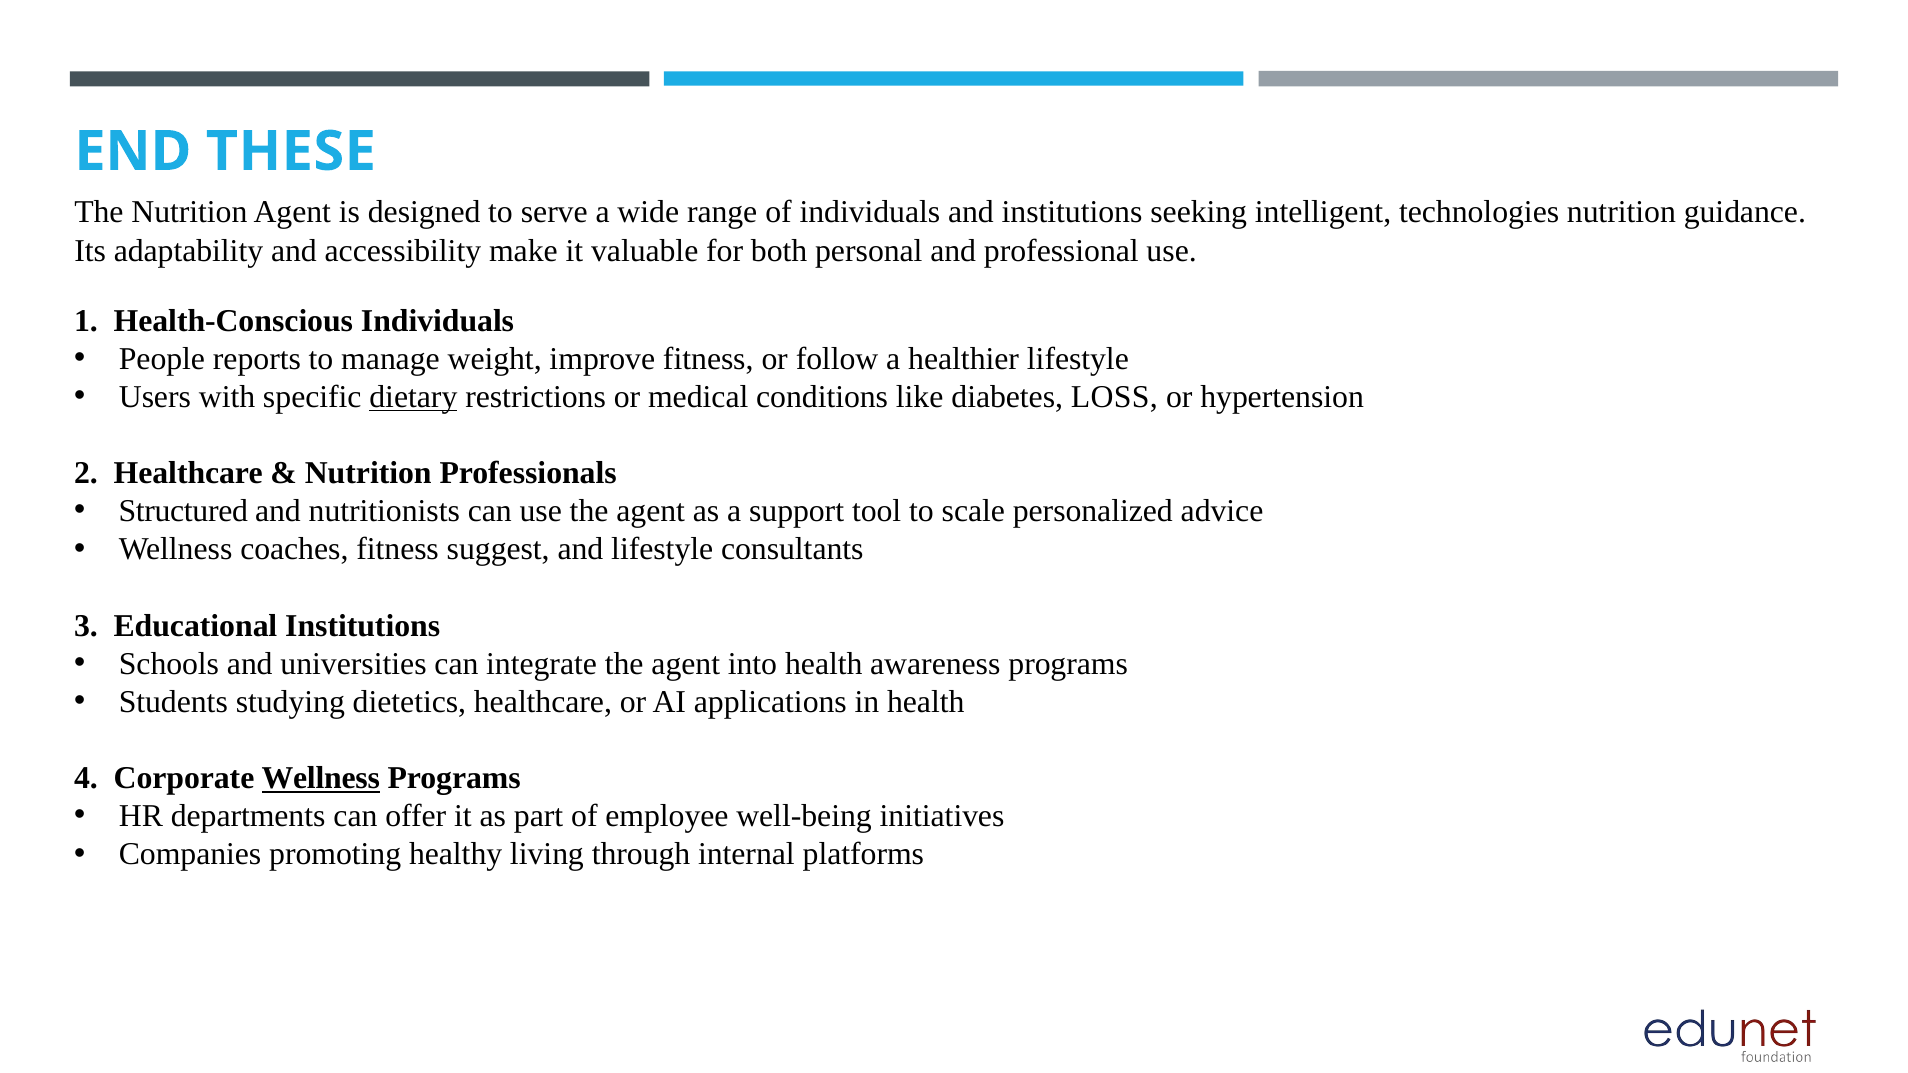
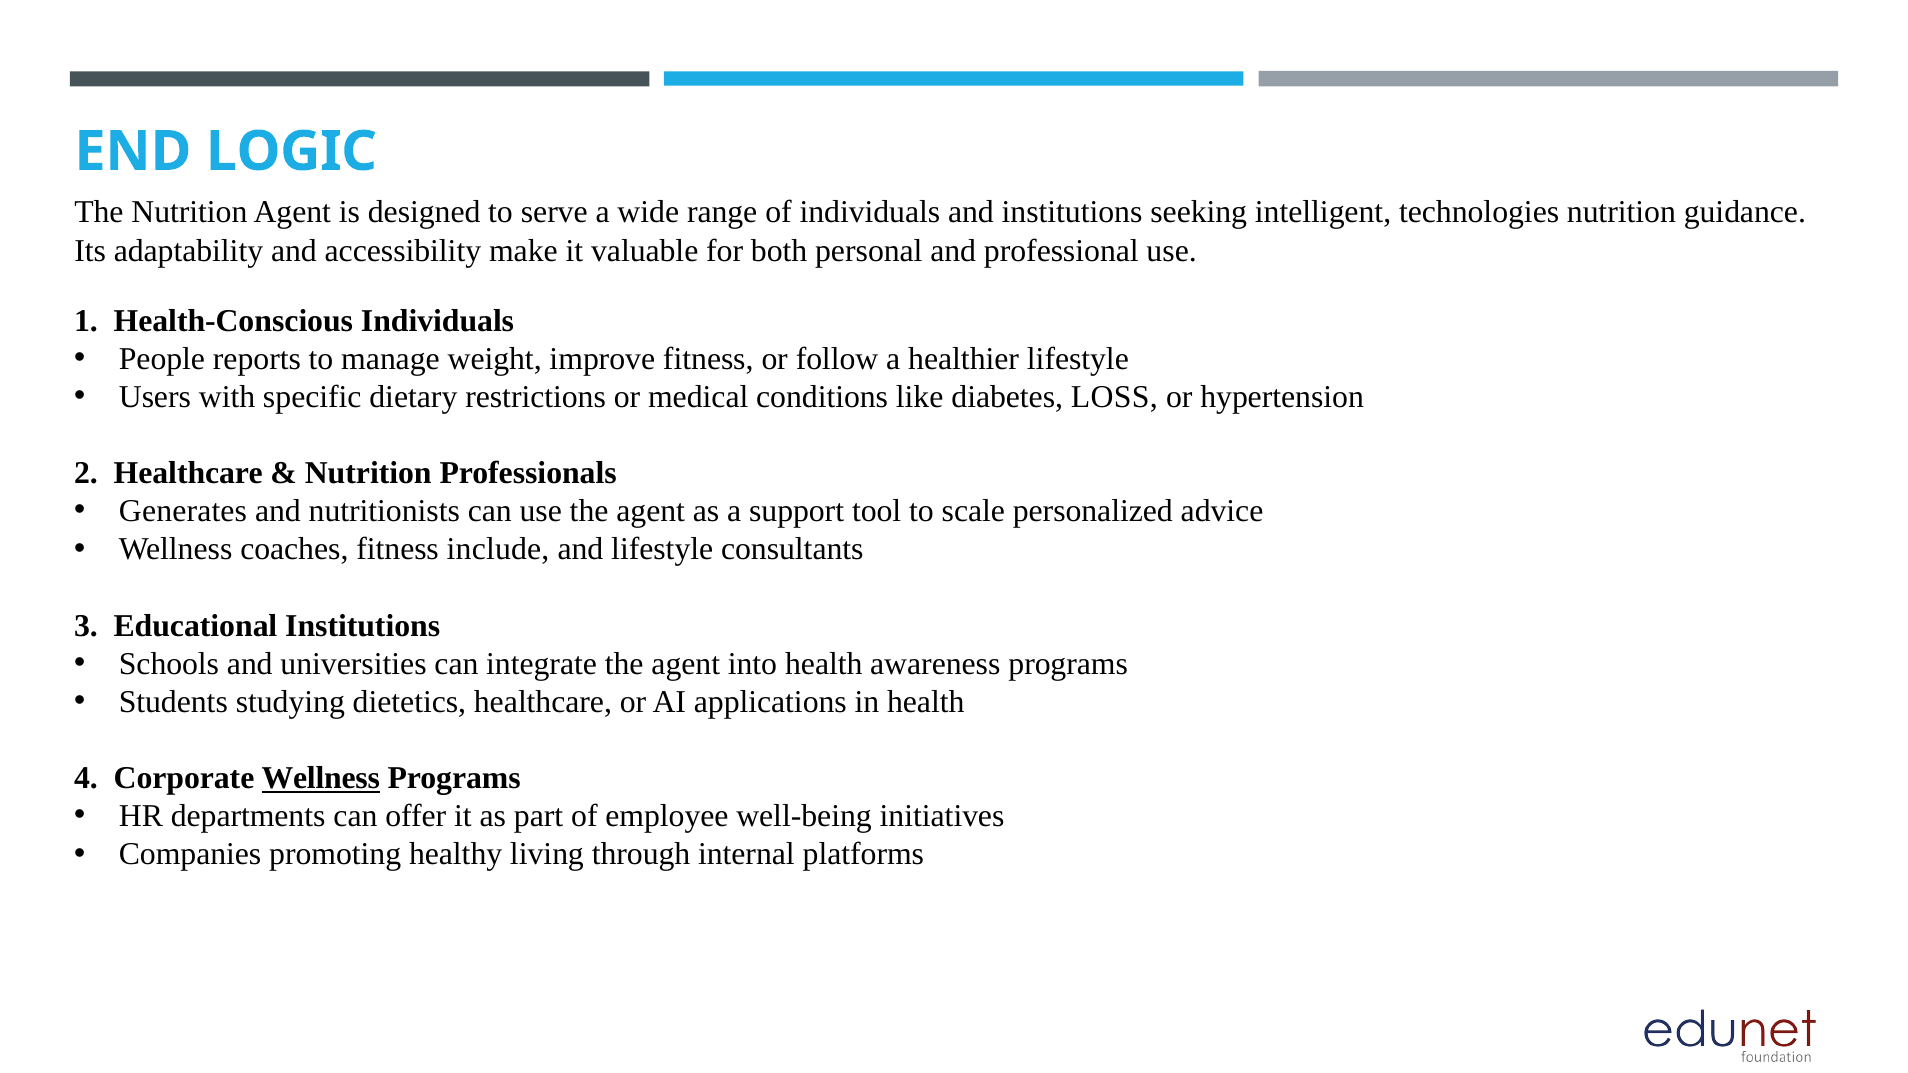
THESE: THESE -> LOGIC
dietary underline: present -> none
Structured: Structured -> Generates
suggest: suggest -> include
